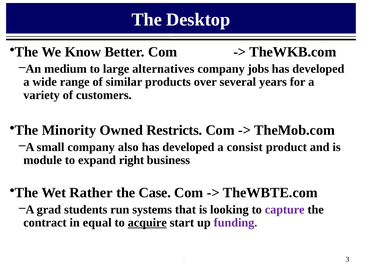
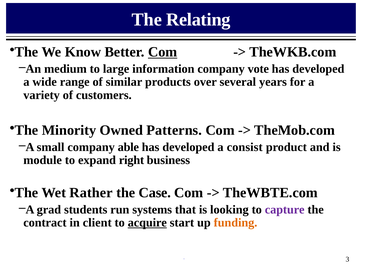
Desktop: Desktop -> Relating
Com at (163, 52) underline: none -> present
alternatives: alternatives -> information
jobs: jobs -> vote
Restricts: Restricts -> Patterns
also: also -> able
equal: equal -> client
funding colour: purple -> orange
